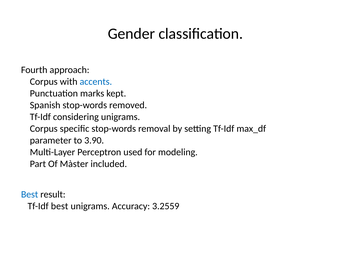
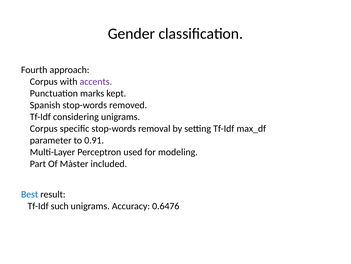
accents colour: blue -> purple
3.90: 3.90 -> 0.91
Tf-Idf best: best -> such
3.2559: 3.2559 -> 0.6476
